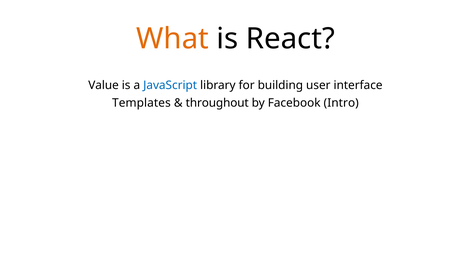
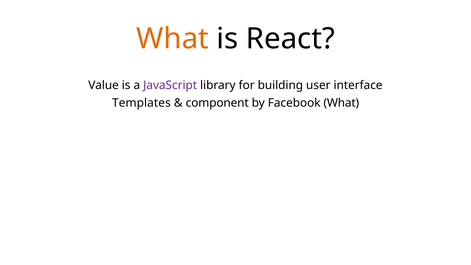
JavaScript colour: blue -> purple
throughout: throughout -> component
Facebook Intro: Intro -> What
